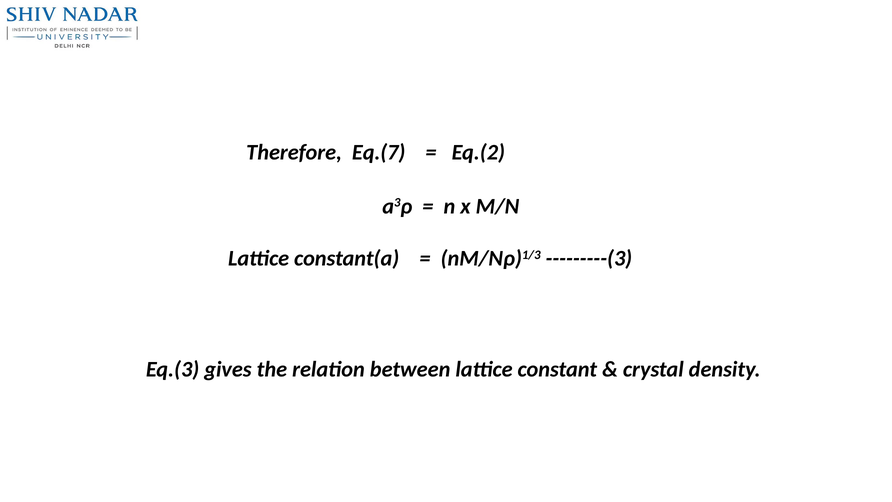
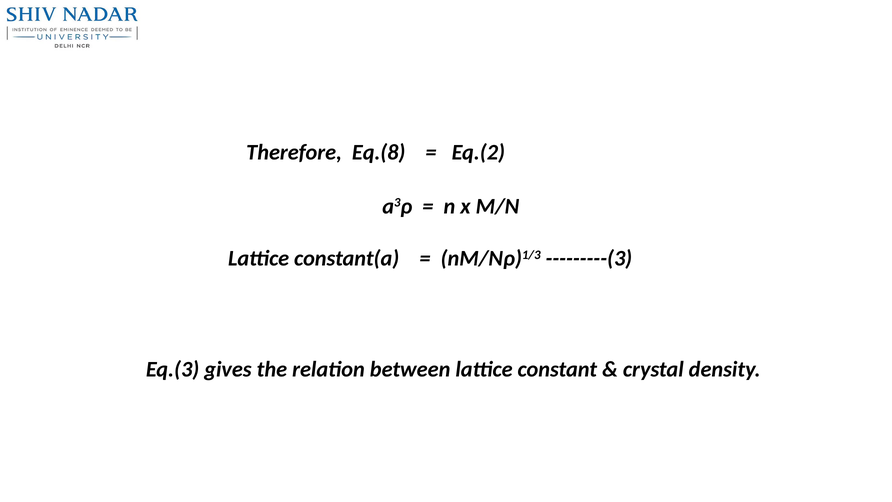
Eq.(7: Eq.(7 -> Eq.(8
